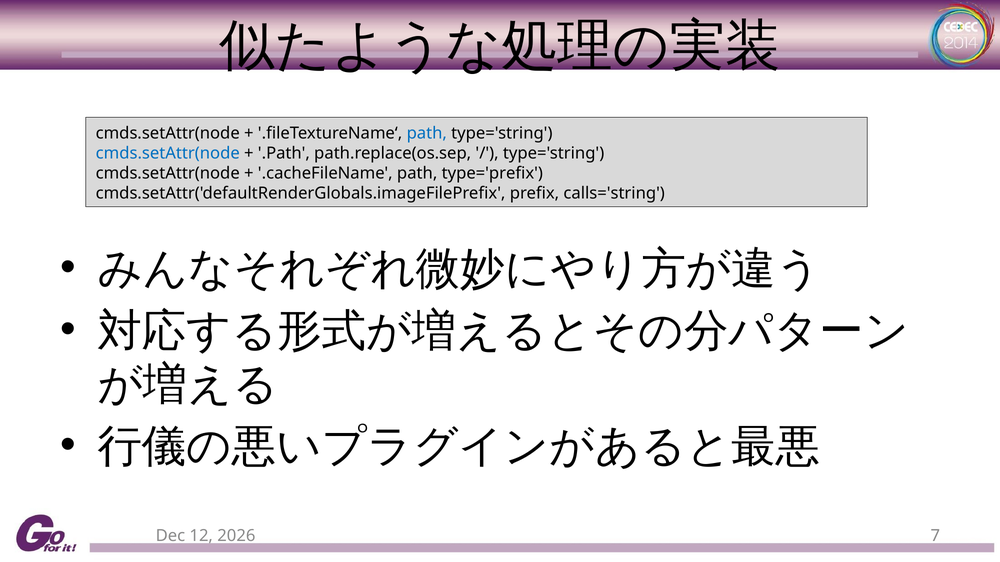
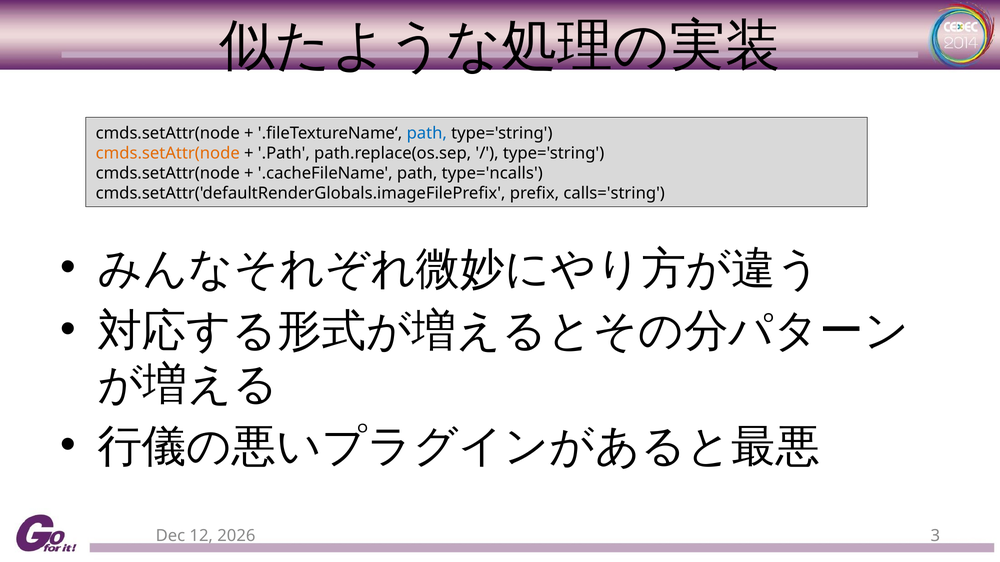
cmds.setAttr(node at (168, 153) colour: blue -> orange
type='prefix: type='prefix -> type='ncalls
7: 7 -> 3
